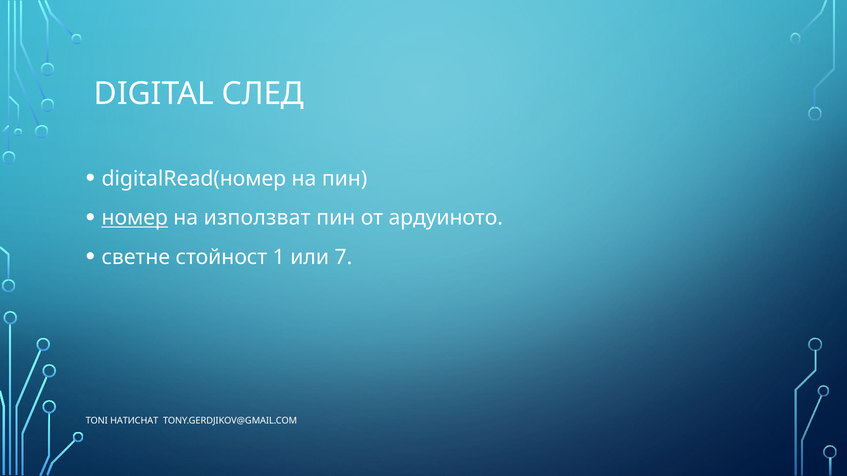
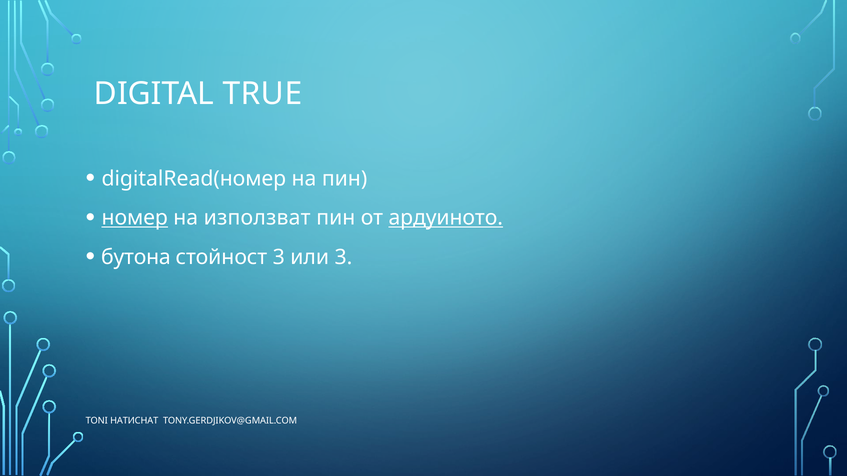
СЛЕД: СЛЕД -> TRUE
ардуиното underline: none -> present
светне: светне -> бутона
стойност 1: 1 -> 3
или 7: 7 -> 3
